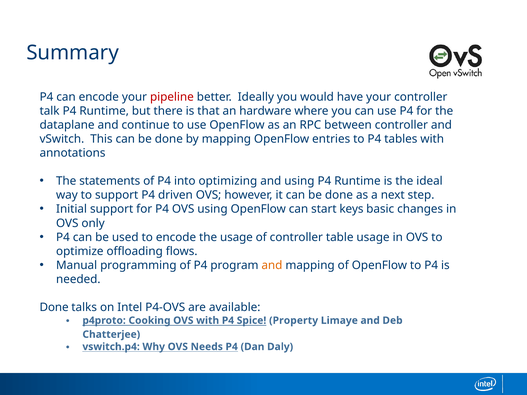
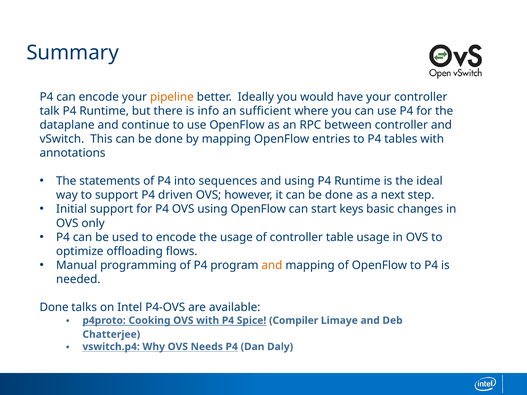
pipeline colour: red -> orange
that: that -> info
hardware: hardware -> sufficient
optimizing: optimizing -> sequences
Property: Property -> Compiler
